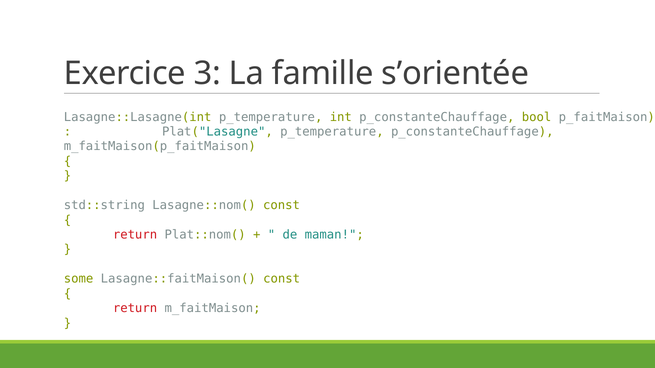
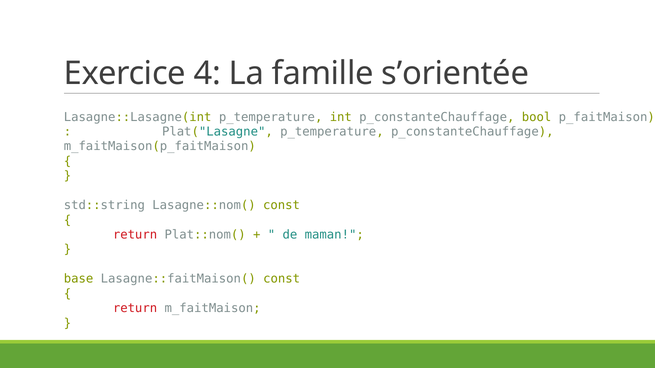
3: 3 -> 4
some: some -> base
